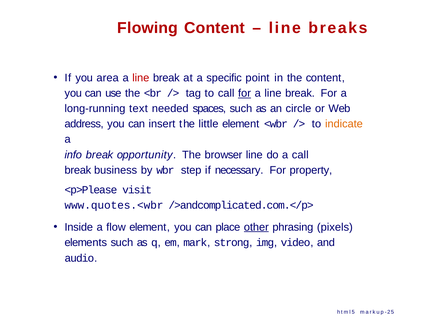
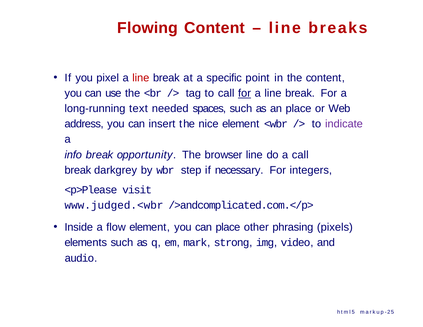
area: area -> pixel
an circle: circle -> place
little: little -> nice
indicate colour: orange -> purple
business: business -> darkgrey
property: property -> integers
www.quotes.<wbr: www.quotes.<wbr -> www.judged.<wbr
other underline: present -> none
